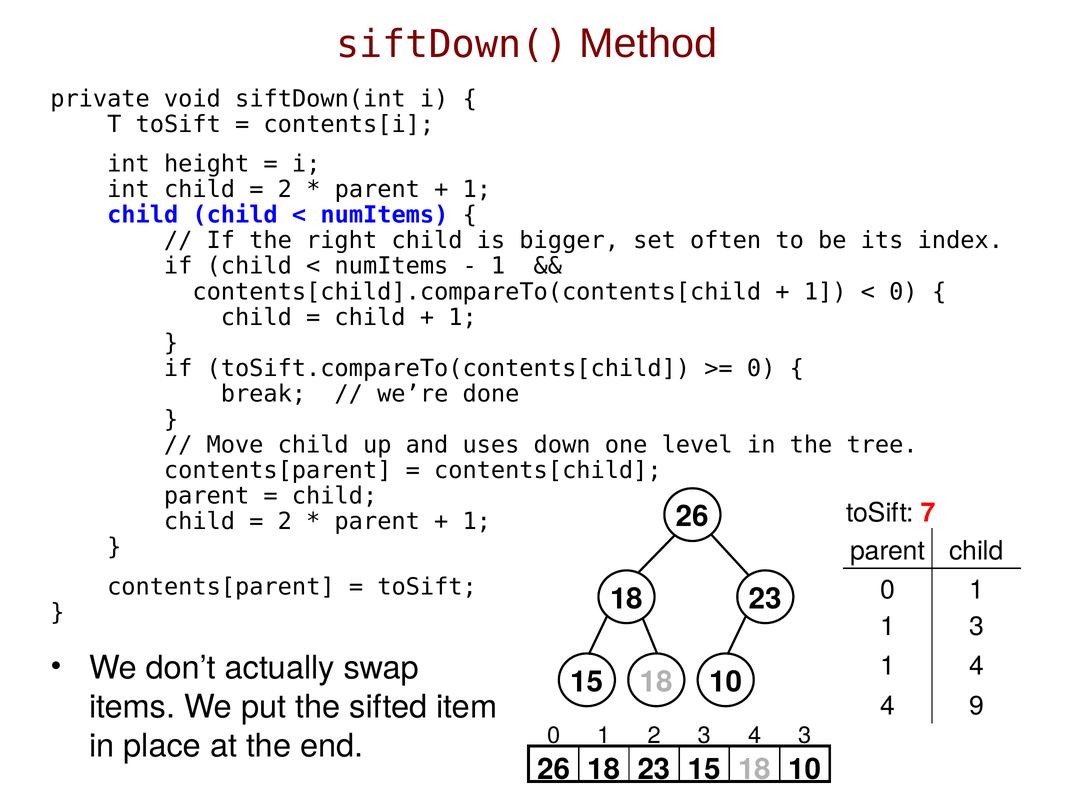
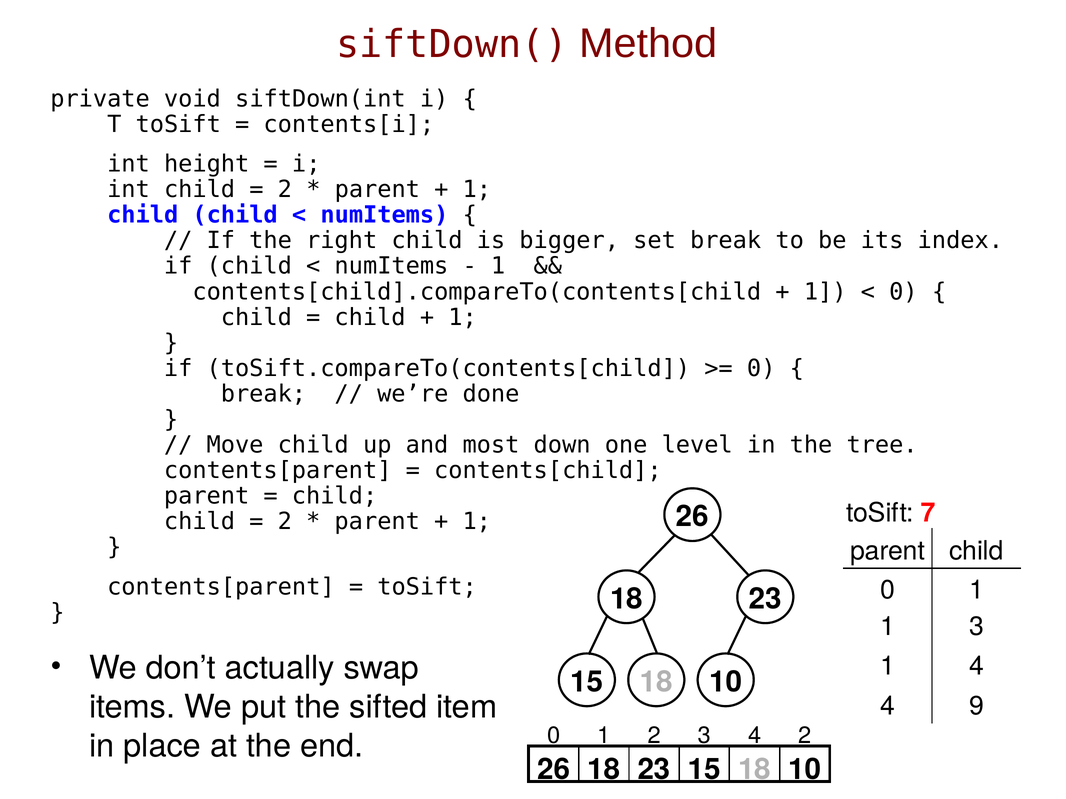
set often: often -> break
uses: uses -> most
4 3: 3 -> 2
